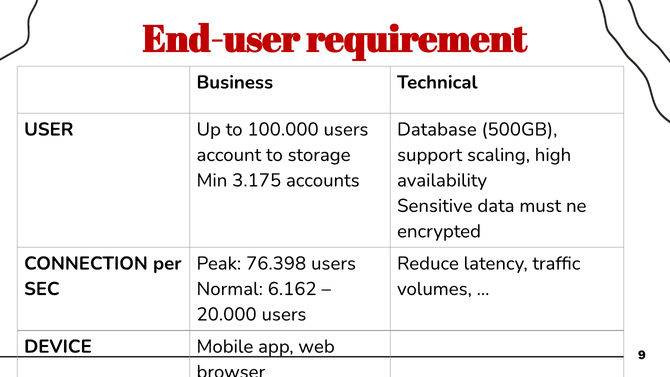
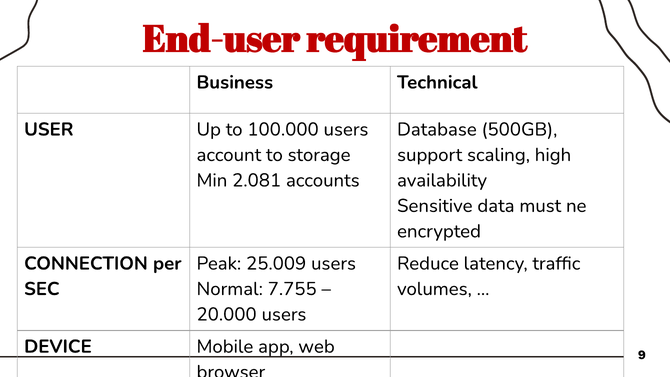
3.175: 3.175 -> 2.081
76.398: 76.398 -> 25.009
6.162: 6.162 -> 7.755
